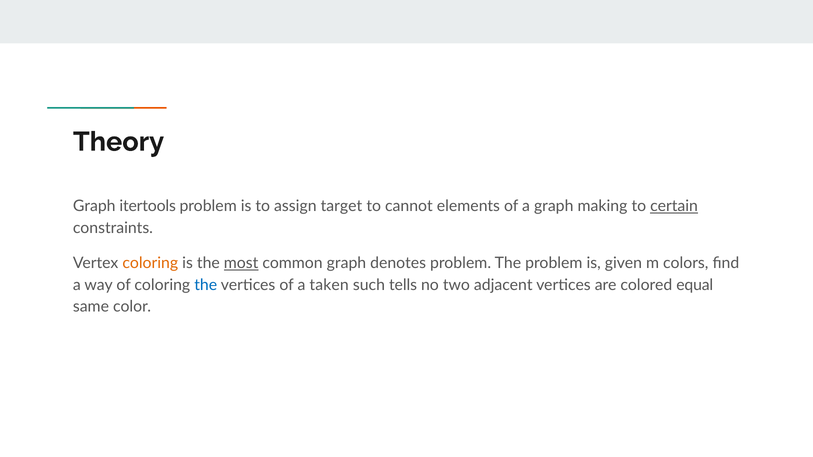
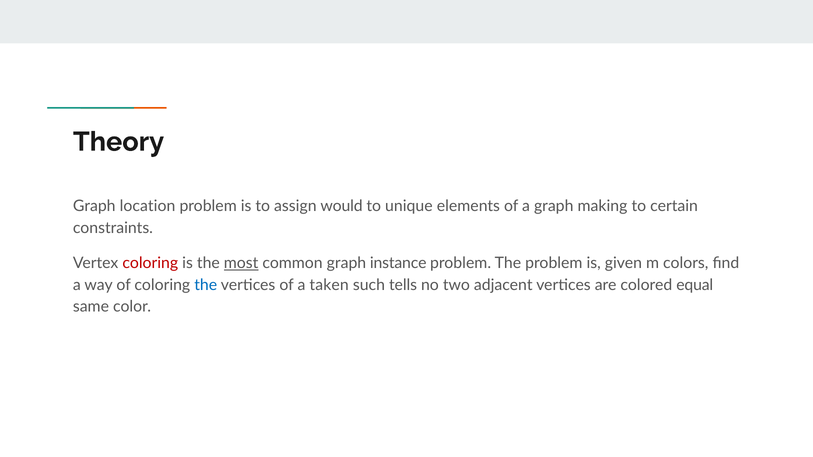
itertools: itertools -> location
target: target -> would
cannot: cannot -> unique
certain underline: present -> none
coloring at (150, 263) colour: orange -> red
denotes: denotes -> instance
